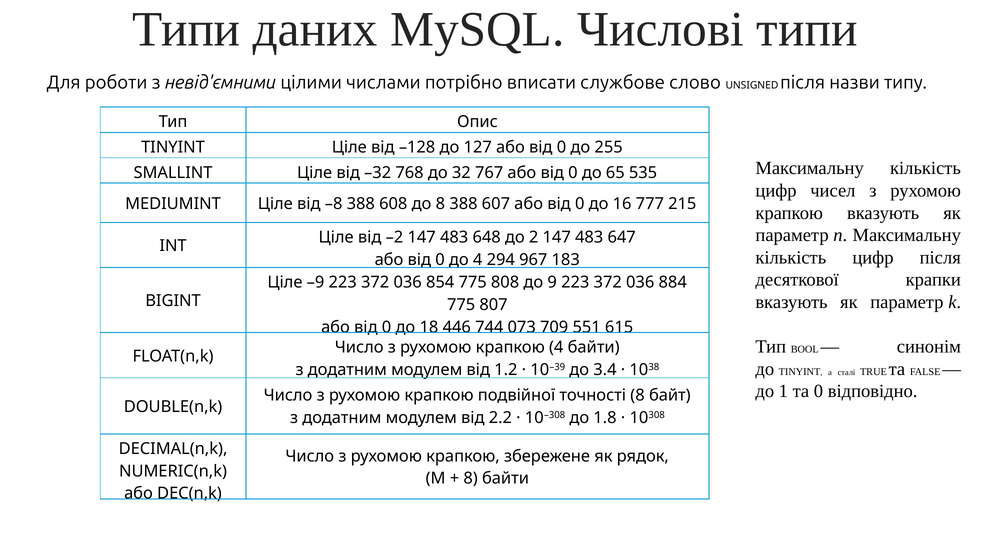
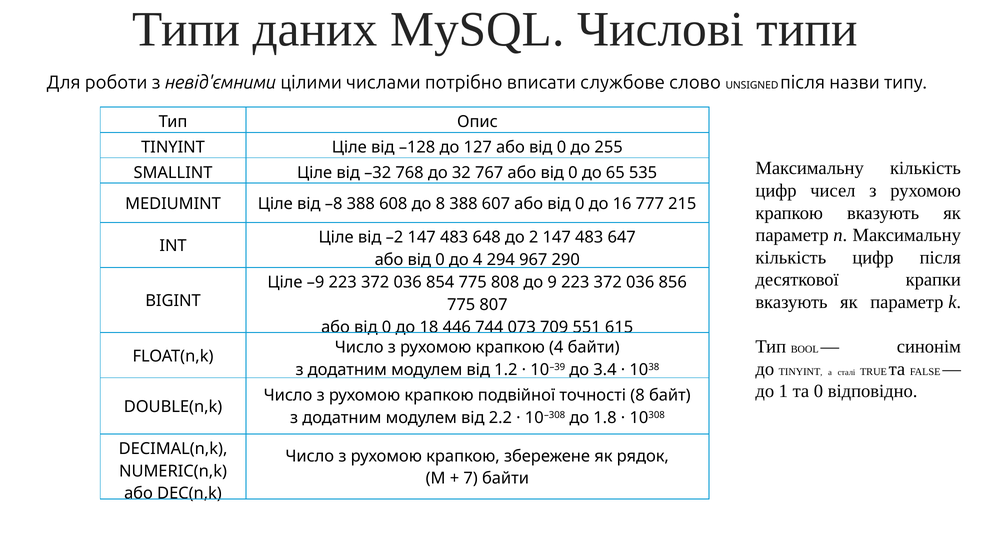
183: 183 -> 290
884: 884 -> 856
8 at (471, 478): 8 -> 7
